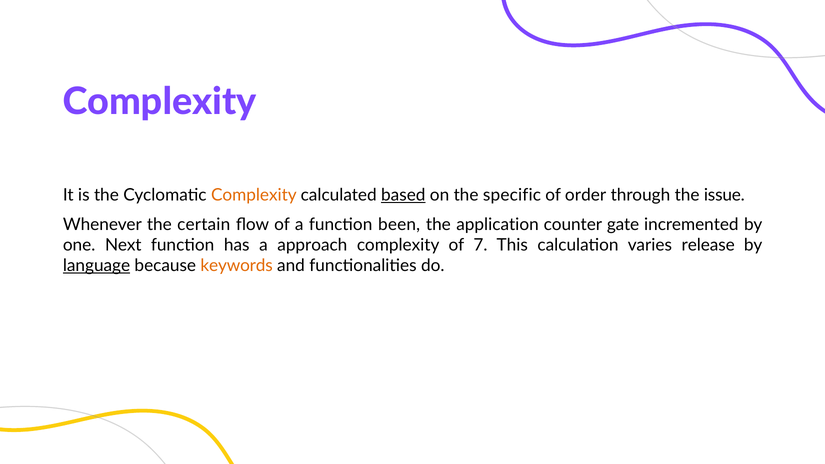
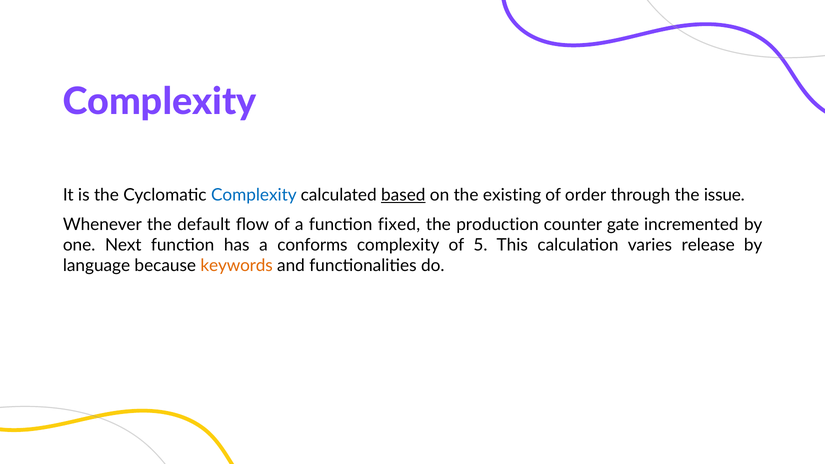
Complexity at (254, 195) colour: orange -> blue
specific: specific -> existing
certain: certain -> default
been: been -> fixed
application: application -> production
approach: approach -> conforms
7: 7 -> 5
language underline: present -> none
